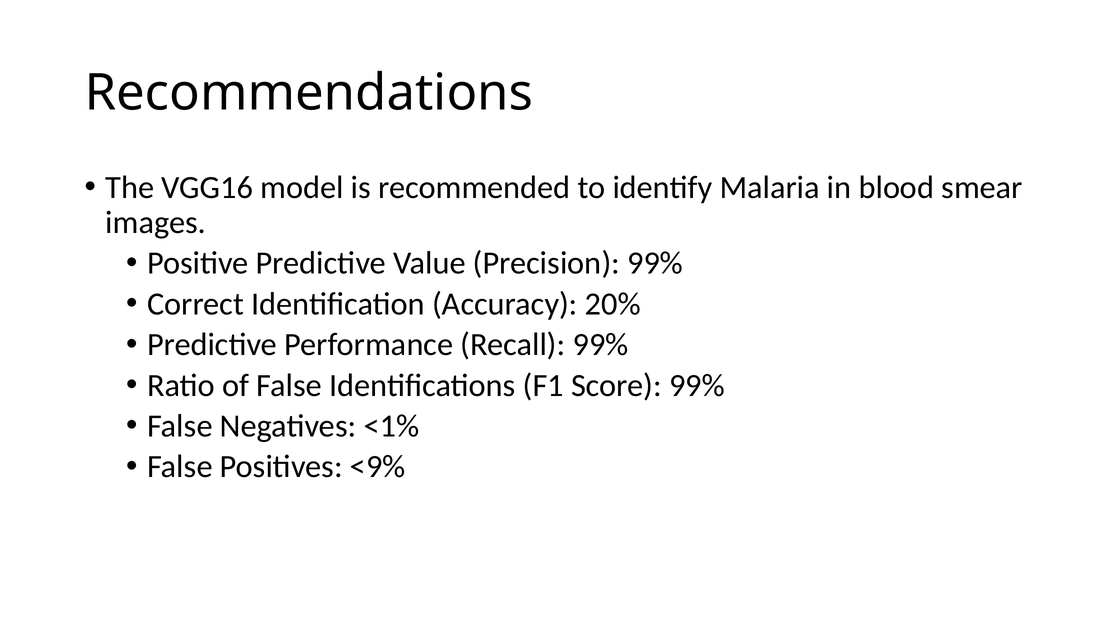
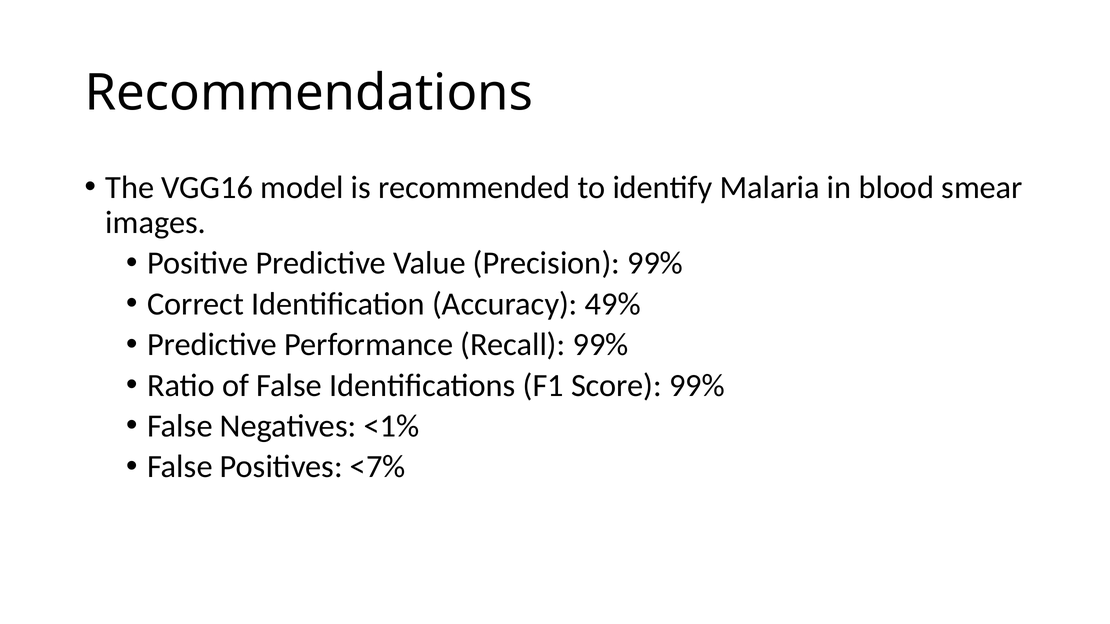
20%: 20% -> 49%
<9%: <9% -> <7%
